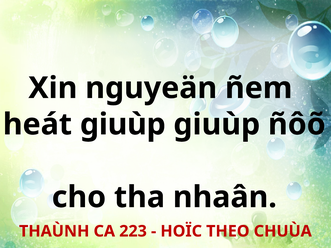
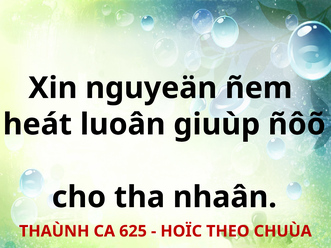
heát giuùp: giuùp -> luoân
223: 223 -> 625
